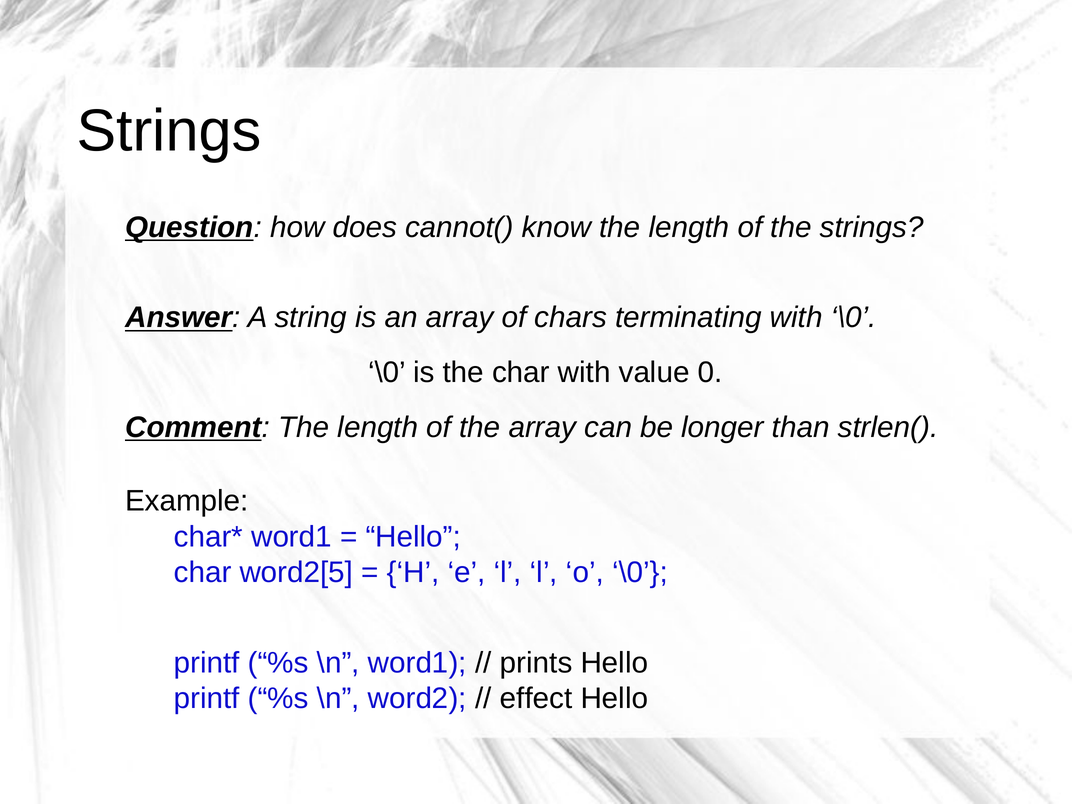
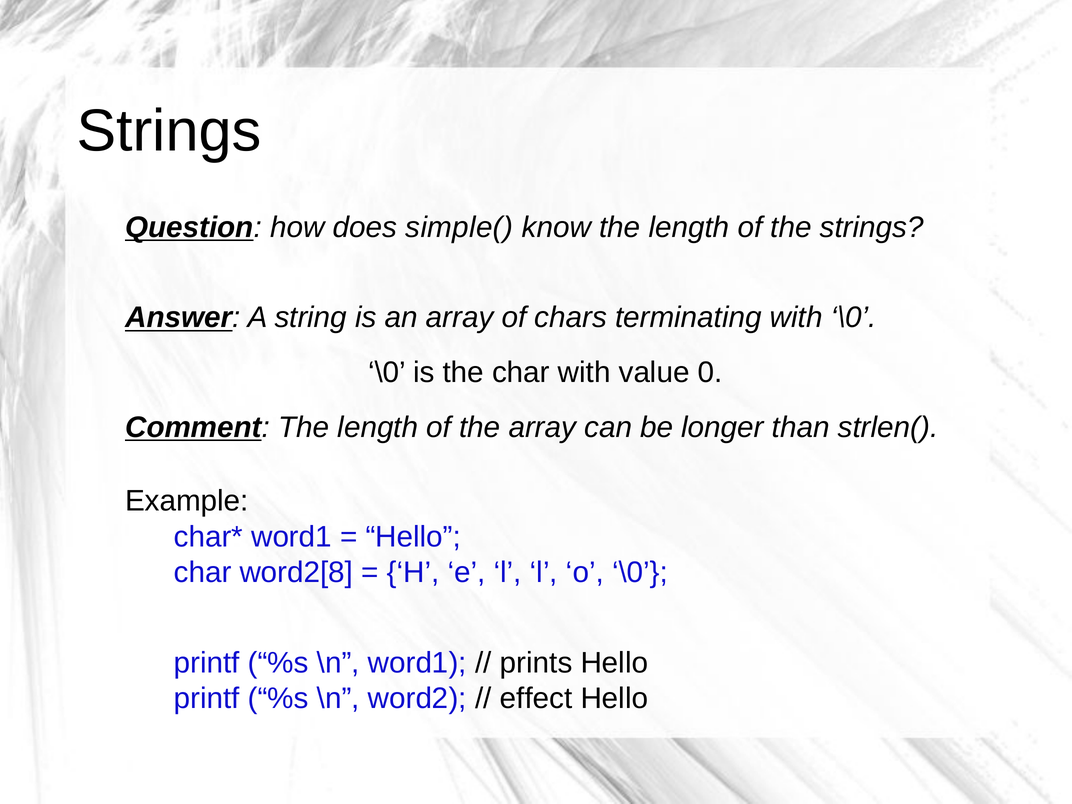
cannot(: cannot( -> simple(
word2[5: word2[5 -> word2[8
